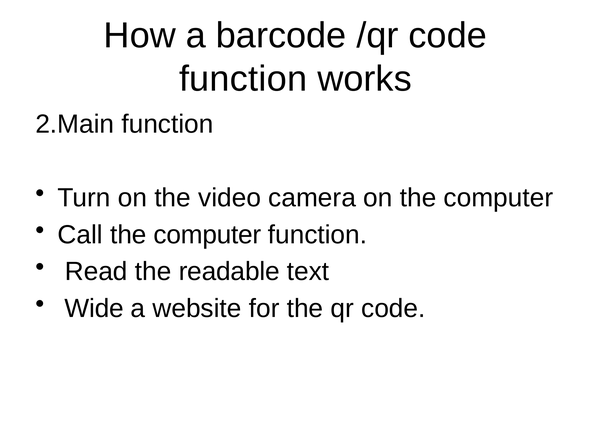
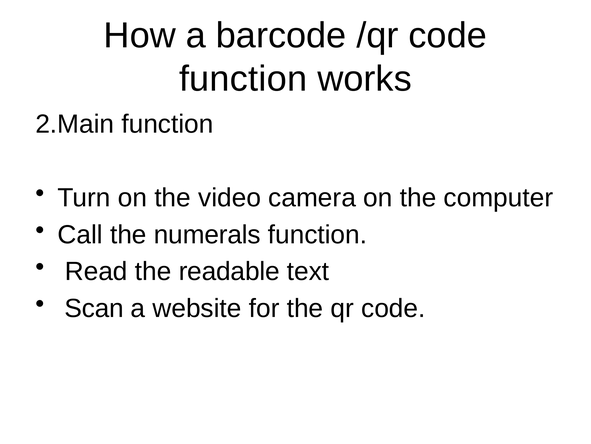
Call the computer: computer -> numerals
Wide: Wide -> Scan
